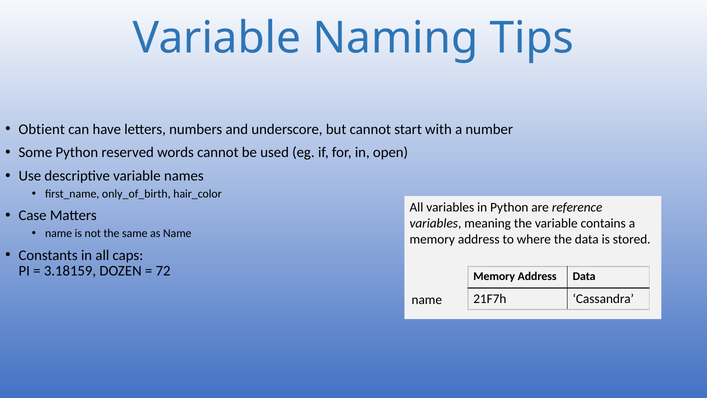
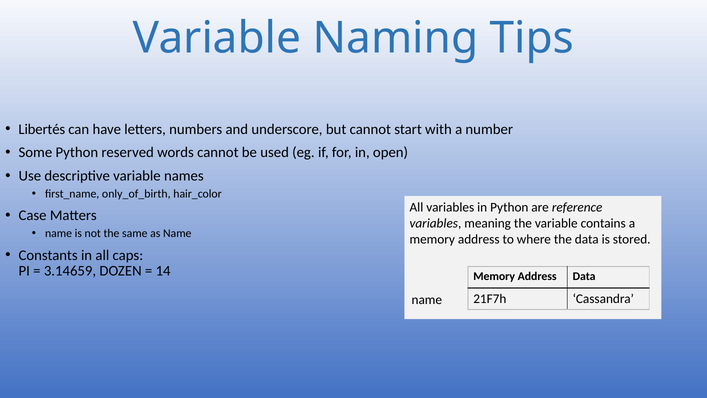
Obtient: Obtient -> Libertés
3.18159: 3.18159 -> 3.14659
72: 72 -> 14
